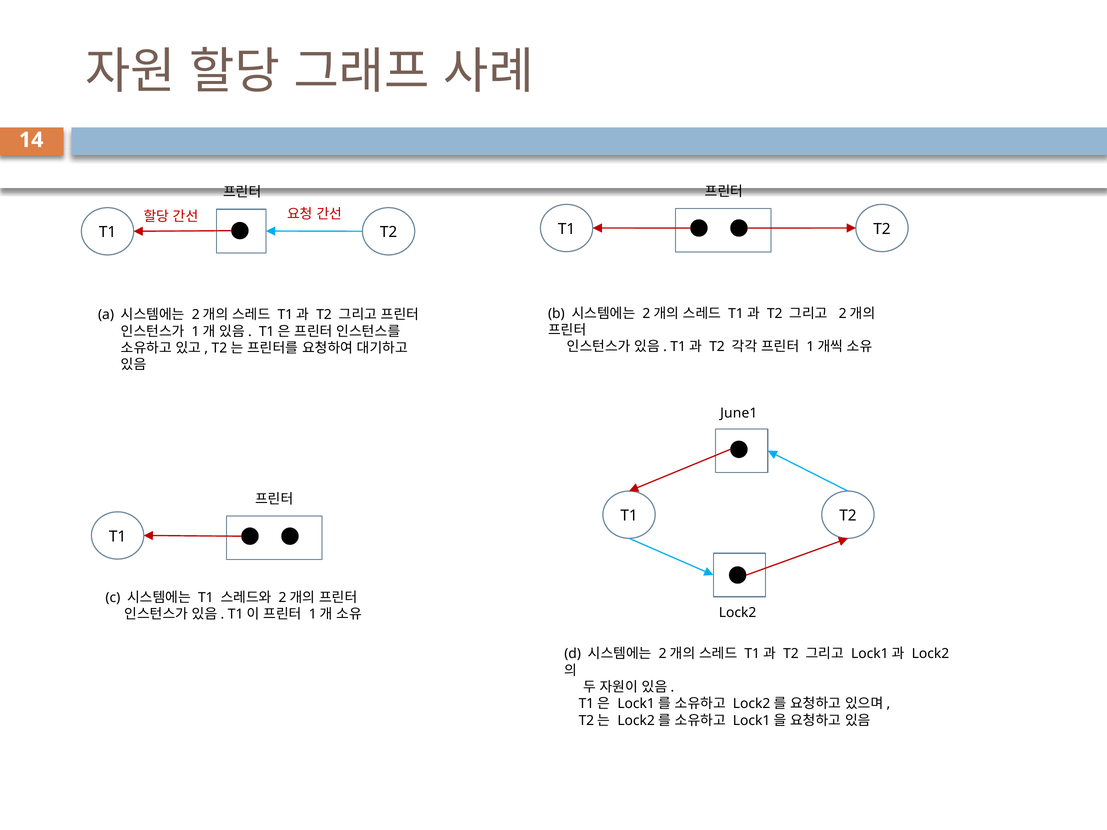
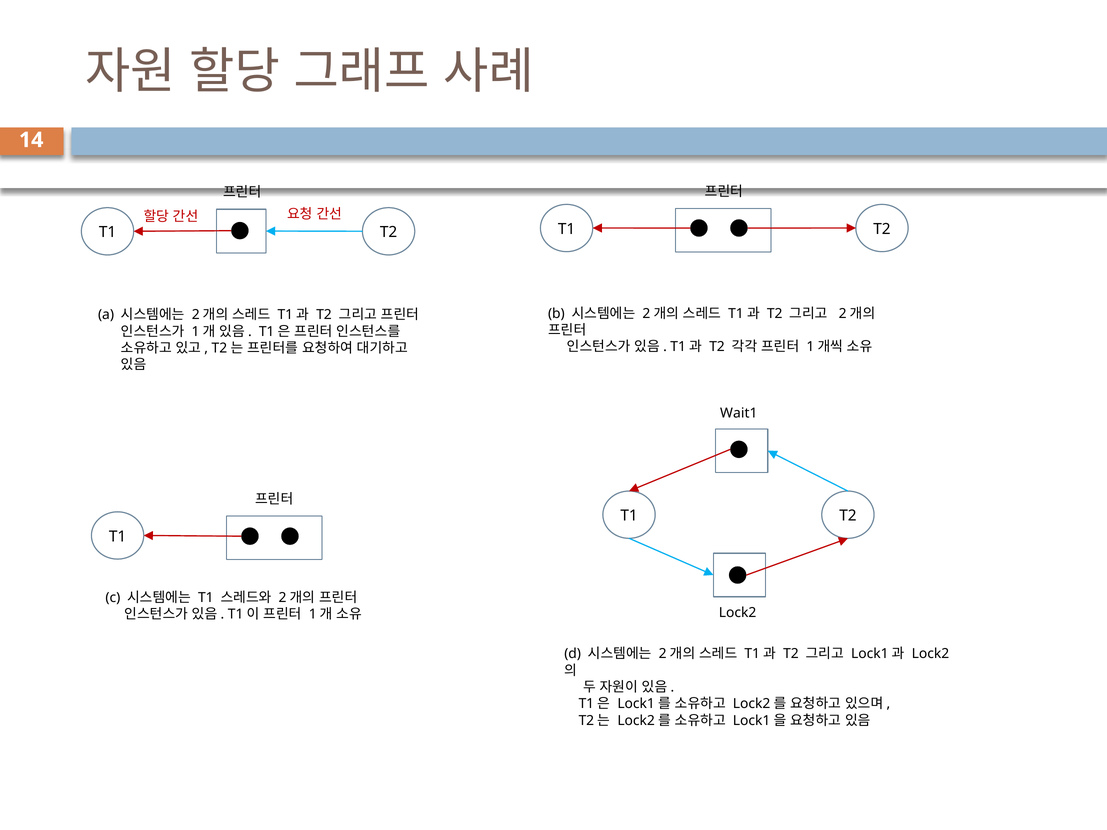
June1: June1 -> Wait1
